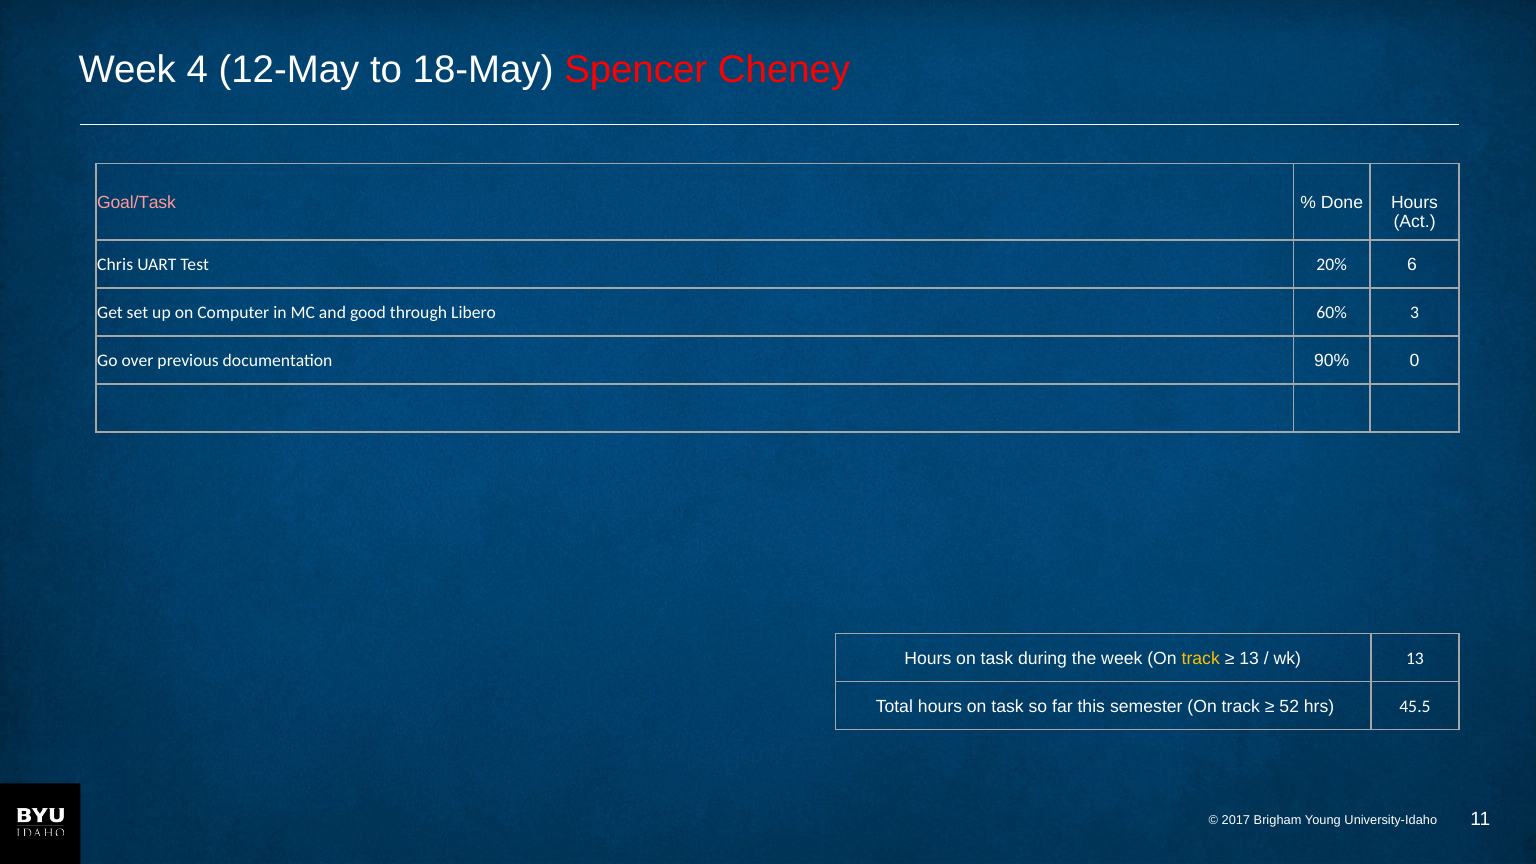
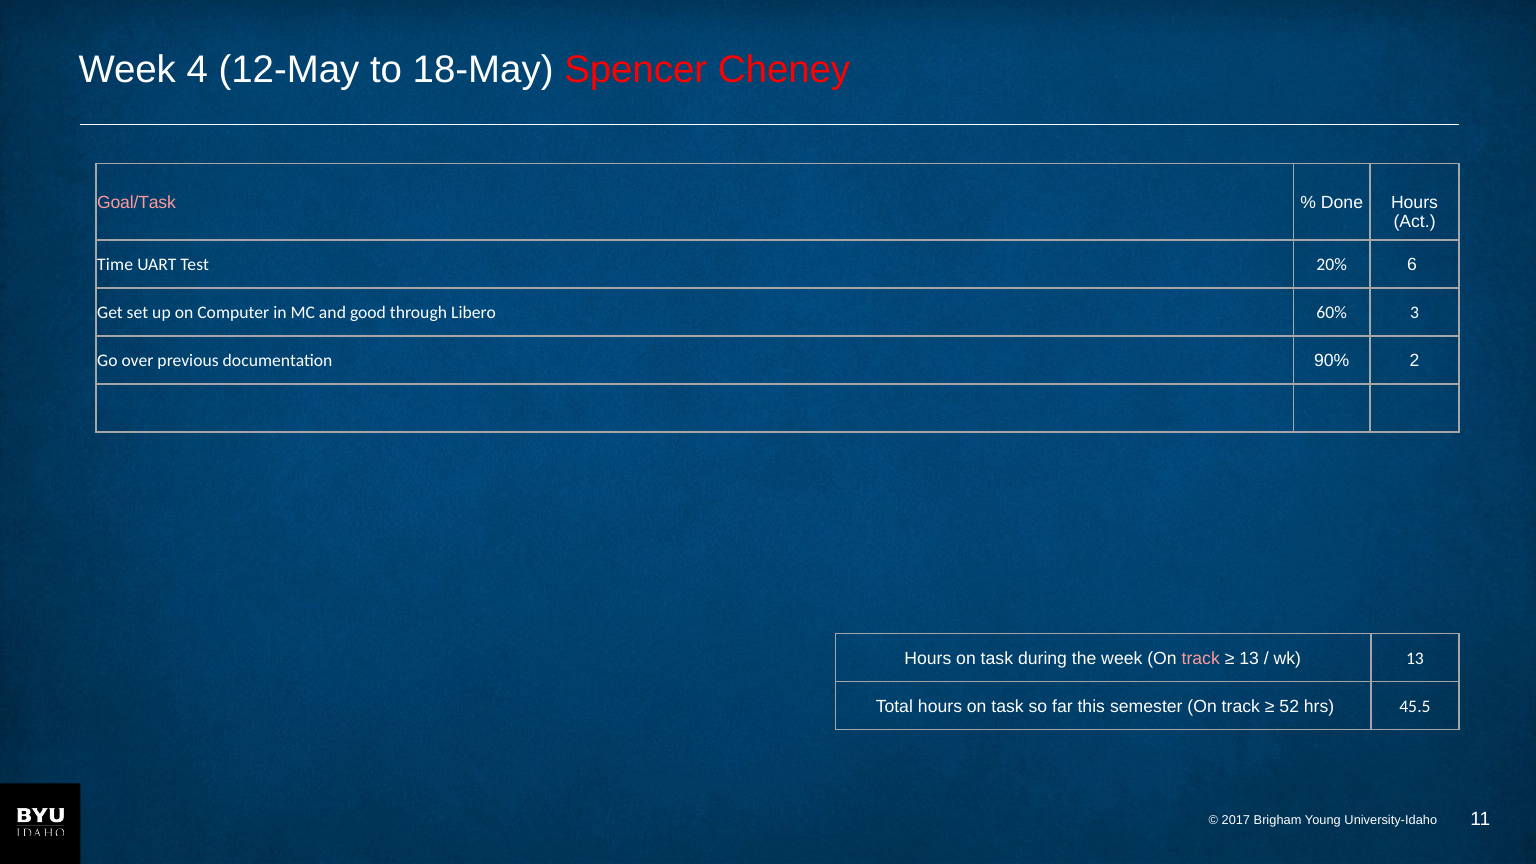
Chris: Chris -> Time
0: 0 -> 2
track at (1201, 658) colour: yellow -> pink
